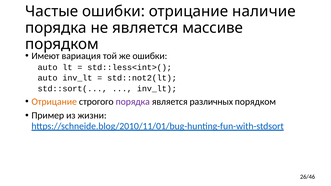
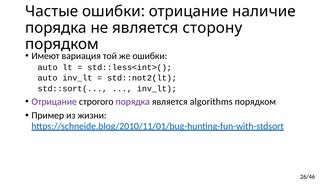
массиве: массиве -> сторону
Отрицание at (54, 102) colour: orange -> purple
различных: различных -> algorithms
